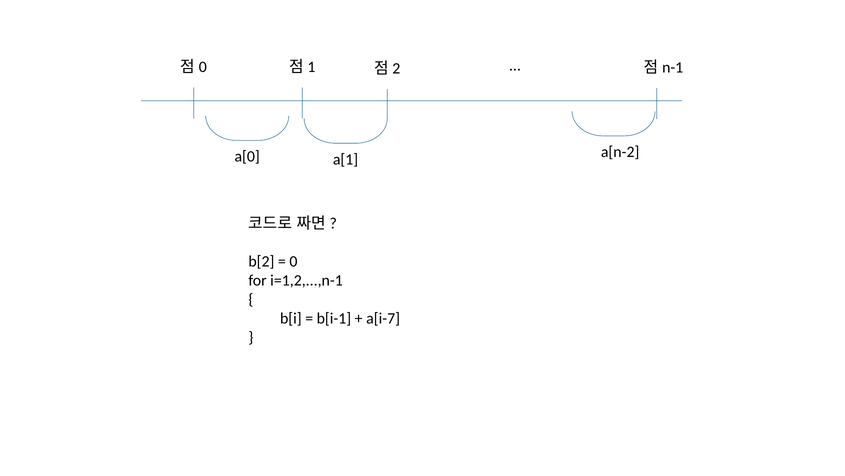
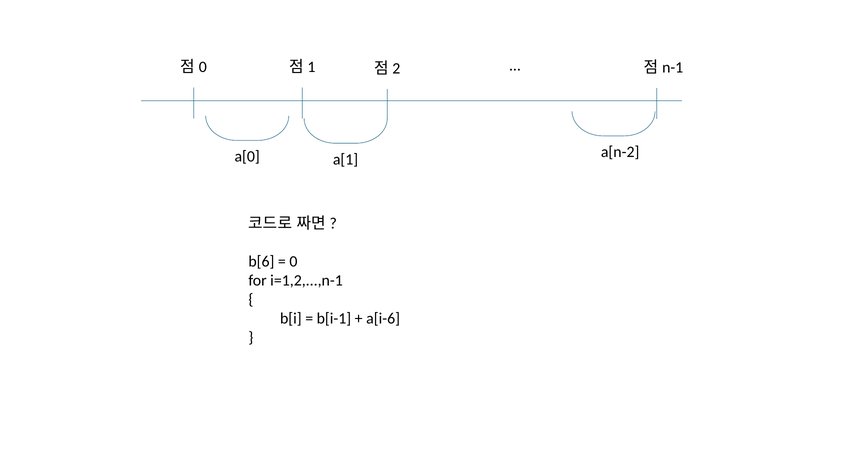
b[2: b[2 -> b[6
a[i-7: a[i-7 -> a[i-6
